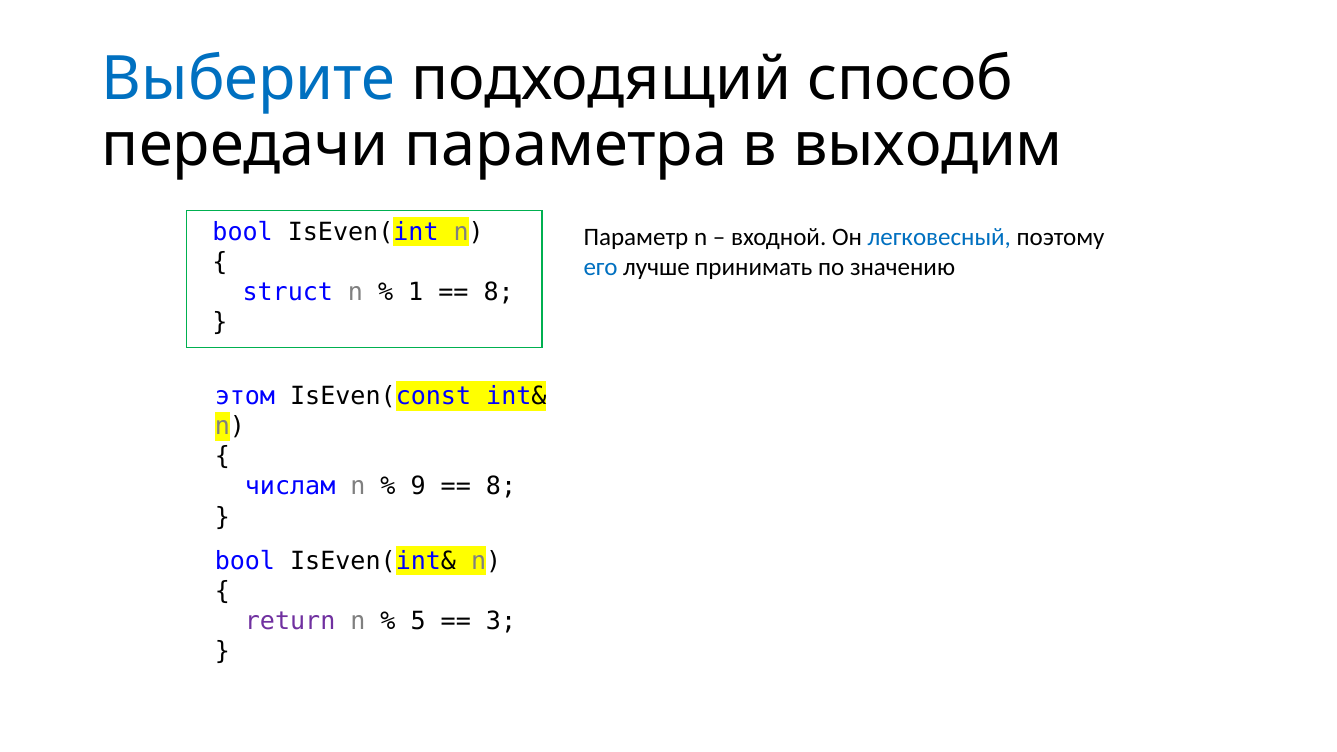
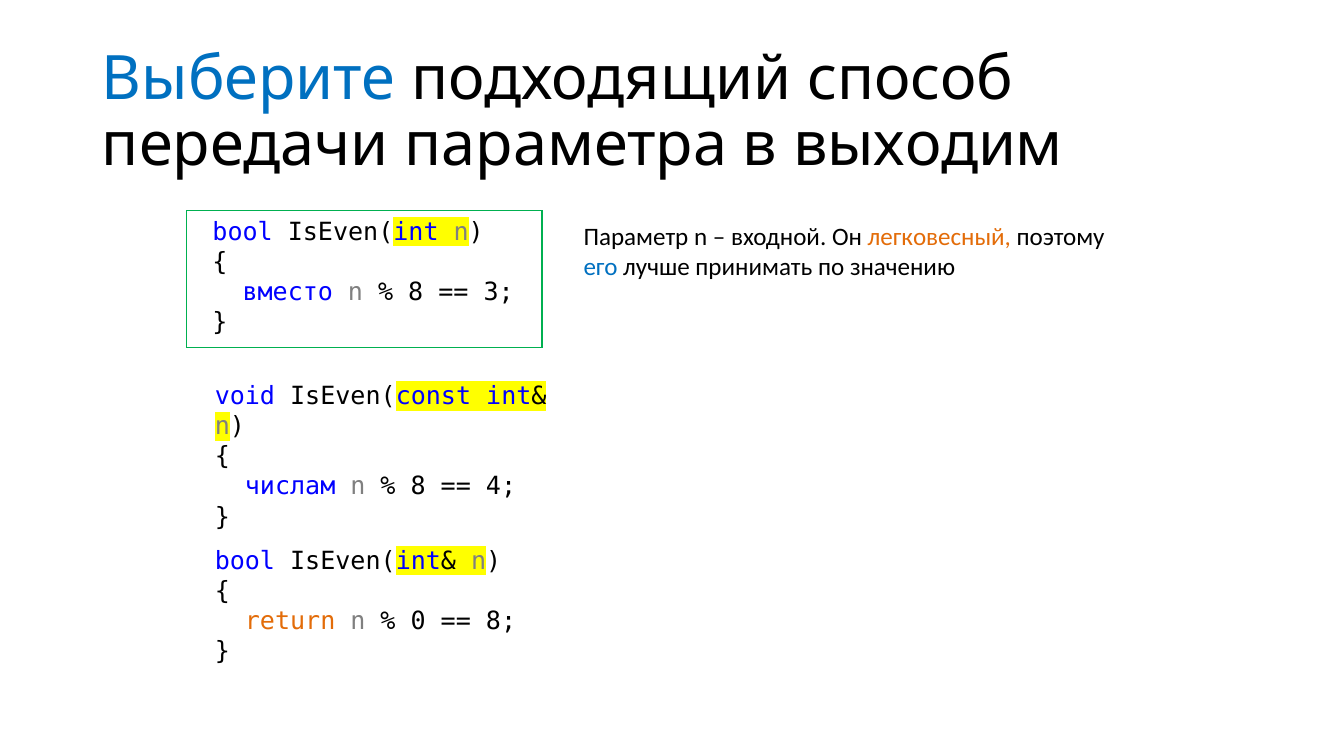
легковесный colour: blue -> orange
struct: struct -> вместо
1 at (416, 292): 1 -> 8
8 at (499, 292): 8 -> 3
этом: этом -> void
9 at (418, 487): 9 -> 8
8 at (501, 487): 8 -> 4
return colour: purple -> orange
5: 5 -> 0
3 at (501, 621): 3 -> 8
